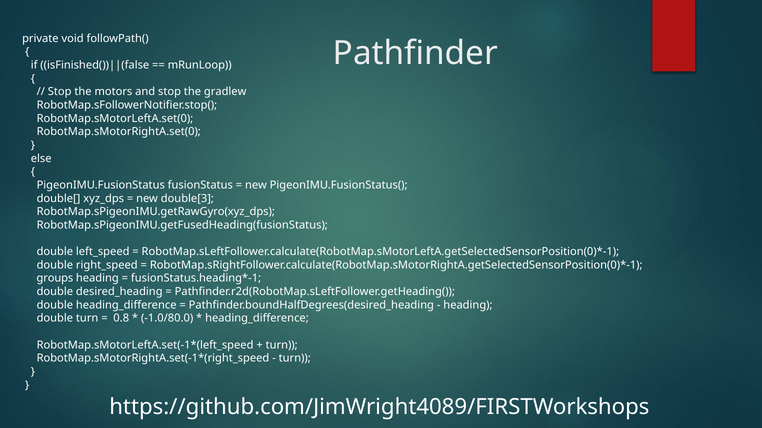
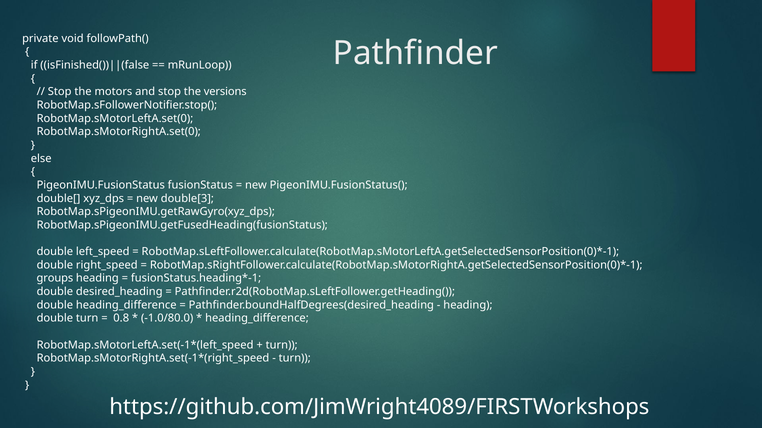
gradlew: gradlew -> versions
